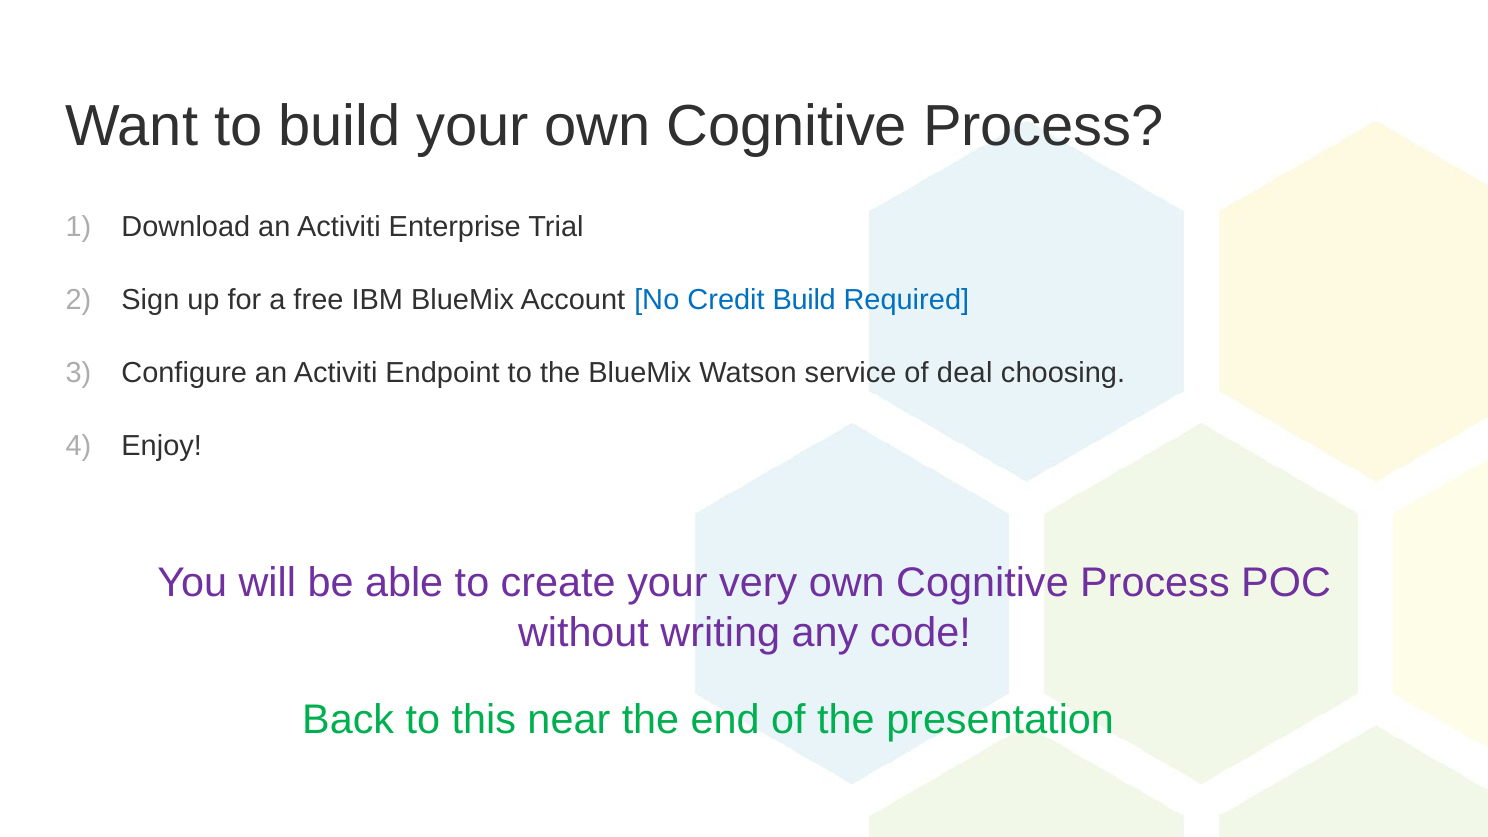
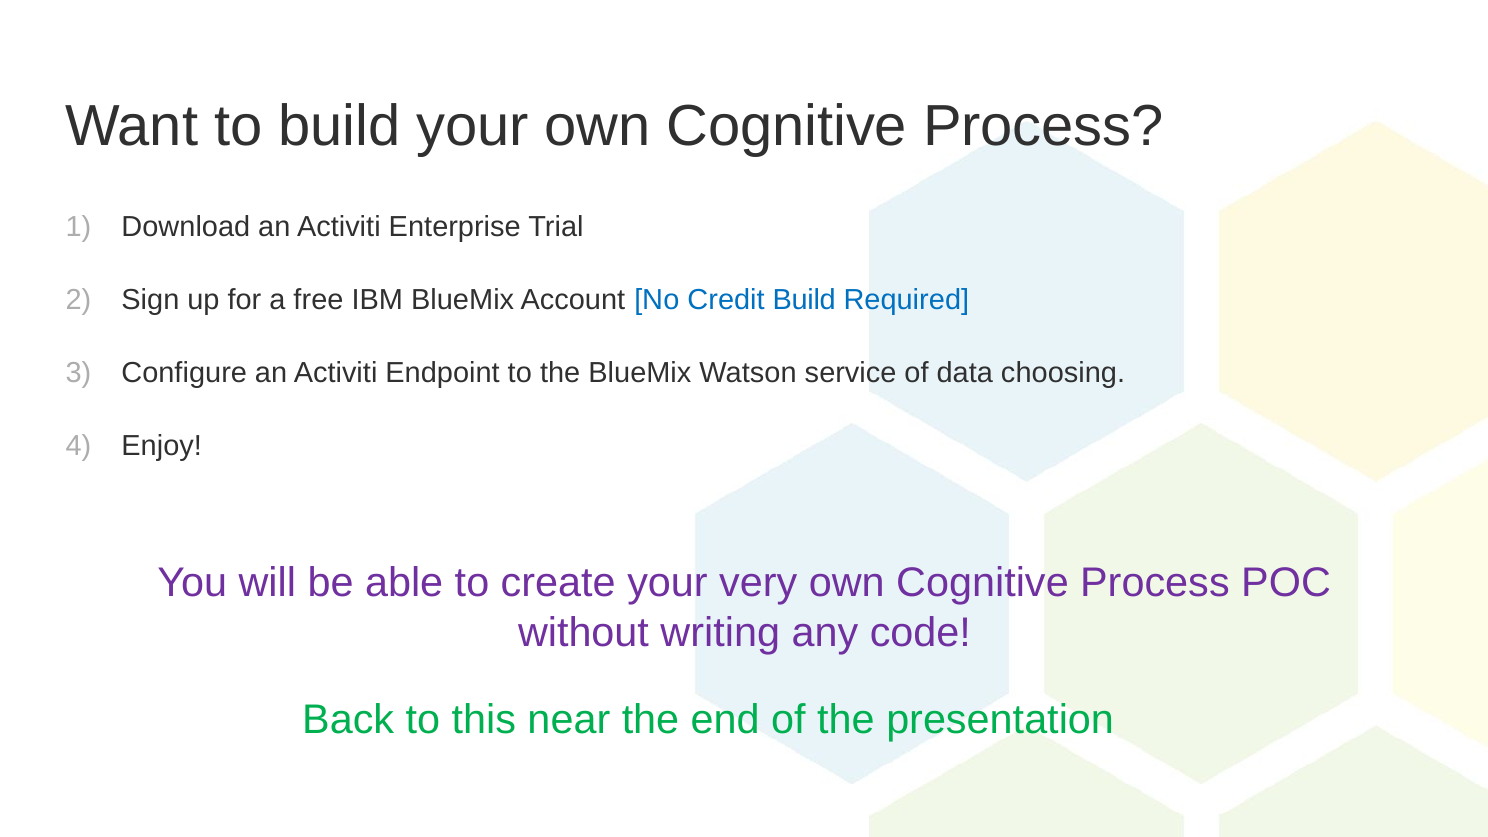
deal: deal -> data
